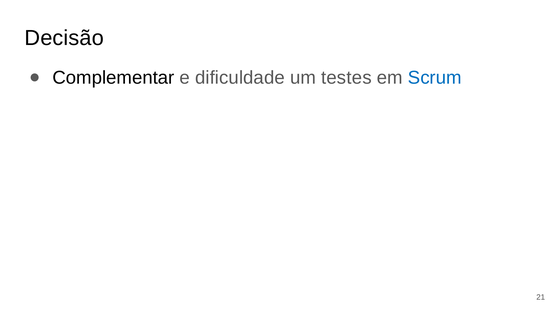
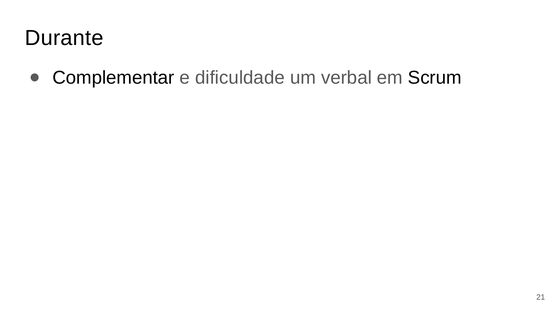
Decisão: Decisão -> Durante
testes: testes -> verbal
Scrum colour: blue -> black
